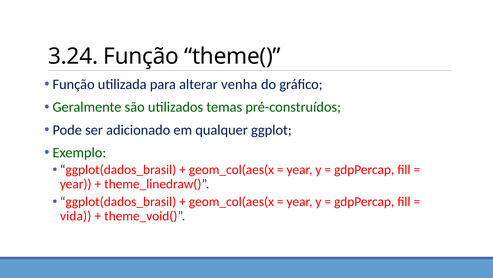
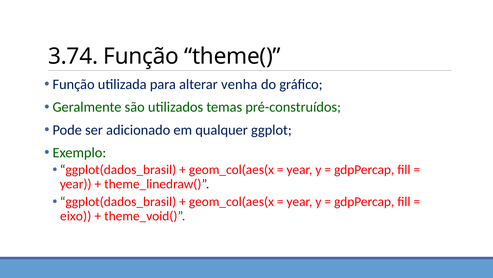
3.24: 3.24 -> 3.74
vida: vida -> eixo
